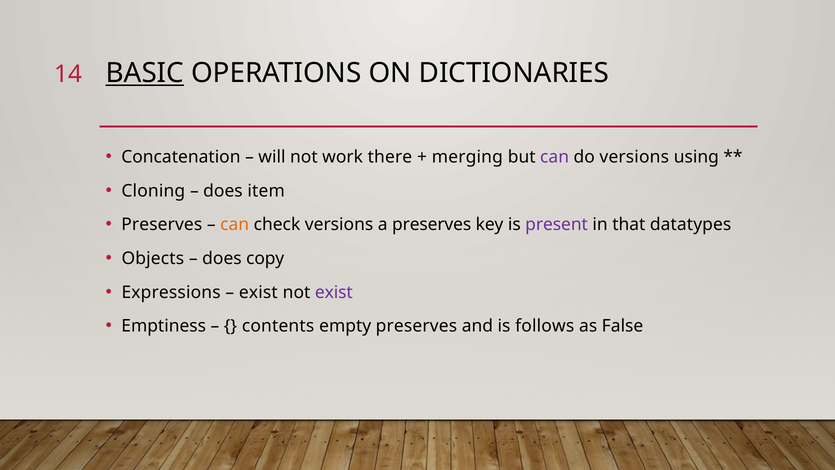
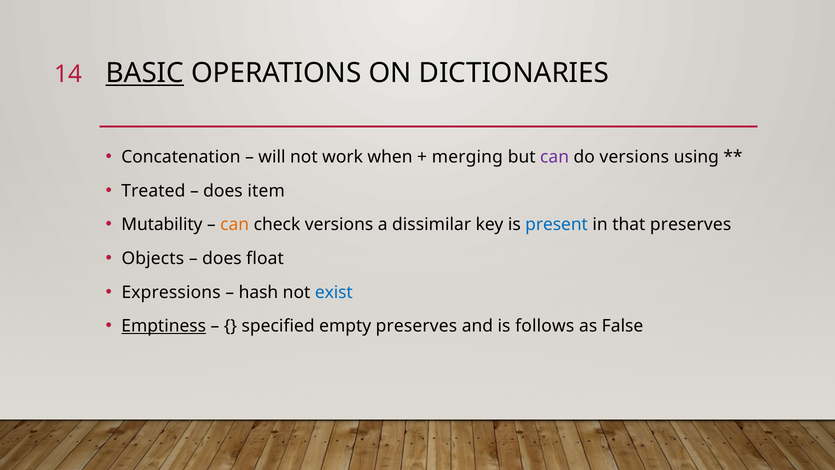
there: there -> when
Cloning: Cloning -> Treated
Preserves at (162, 225): Preserves -> Mutability
a preserves: preserves -> dissimilar
present colour: purple -> blue
that datatypes: datatypes -> preserves
copy: copy -> float
exist at (258, 292): exist -> hash
exist at (334, 292) colour: purple -> blue
Emptiness underline: none -> present
contents: contents -> specified
